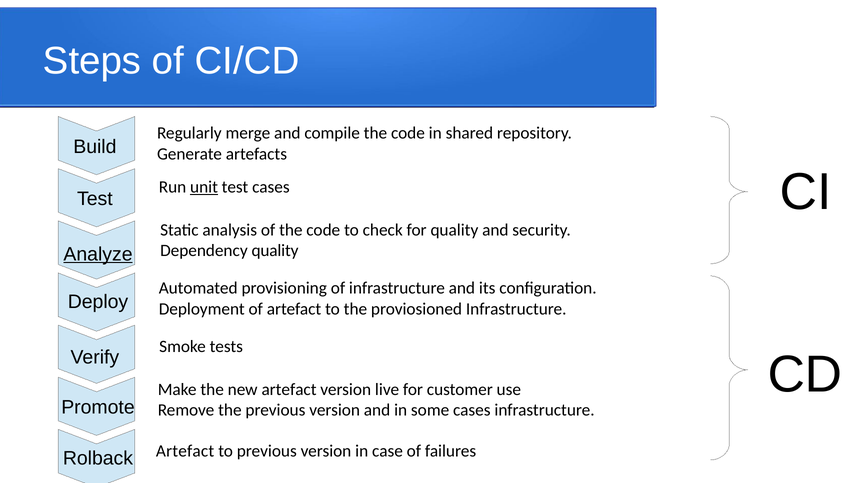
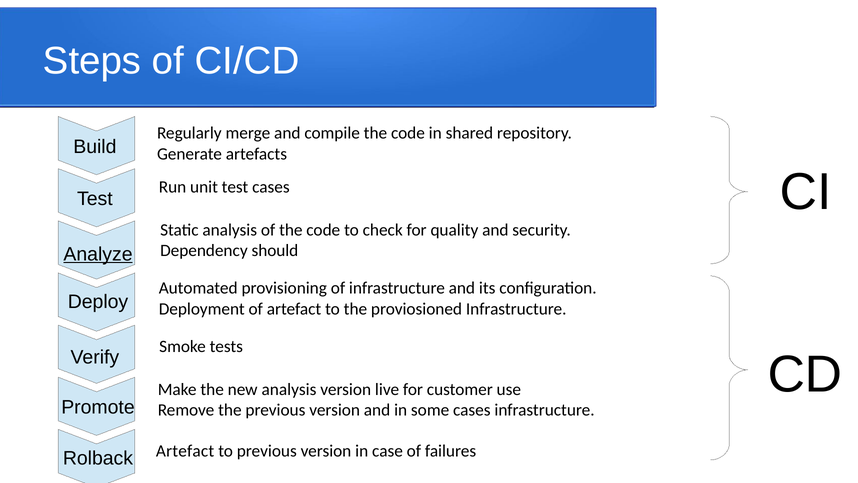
unit underline: present -> none
Dependency quality: quality -> should
new artefact: artefact -> analysis
